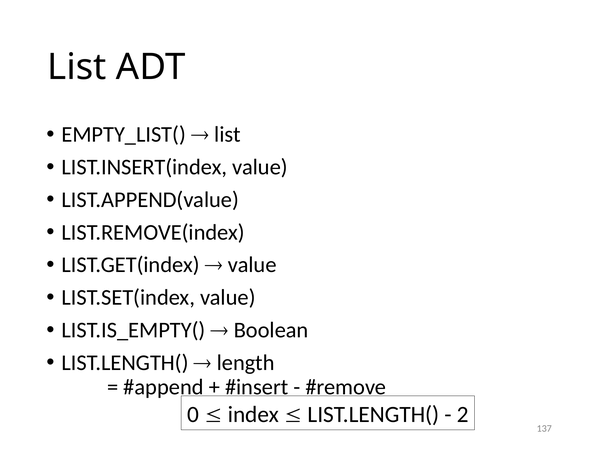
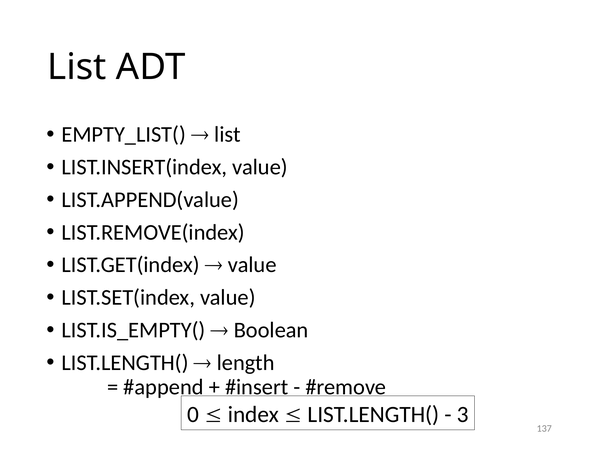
2: 2 -> 3
